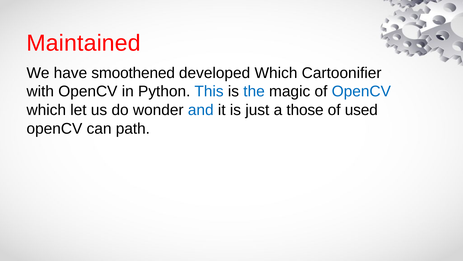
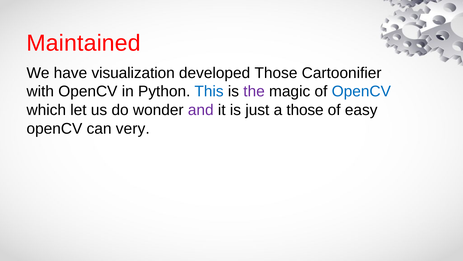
smoothened: smoothened -> visualization
developed Which: Which -> Those
the colour: blue -> purple
and colour: blue -> purple
used: used -> easy
path: path -> very
